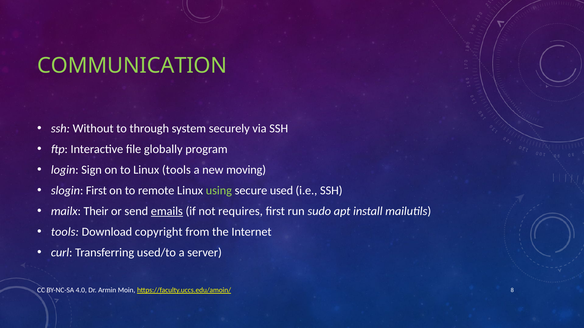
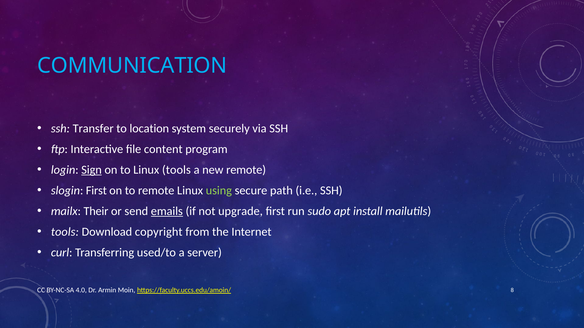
COMMUNICATION colour: light green -> light blue
Without: Without -> Transfer
through: through -> location
globally: globally -> content
Sign underline: none -> present
new moving: moving -> remote
used: used -> path
requires: requires -> upgrade
